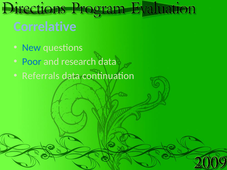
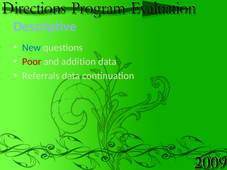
Correlative: Correlative -> Descriptive
Poor colour: blue -> red
research: research -> addition
